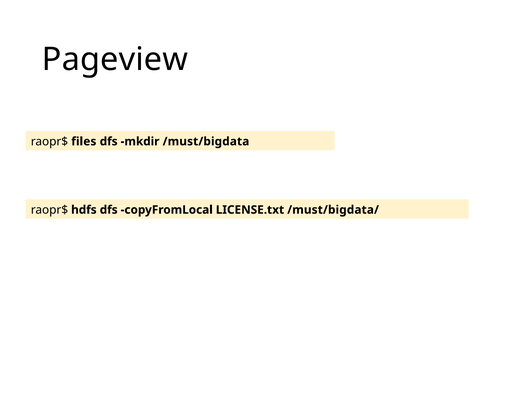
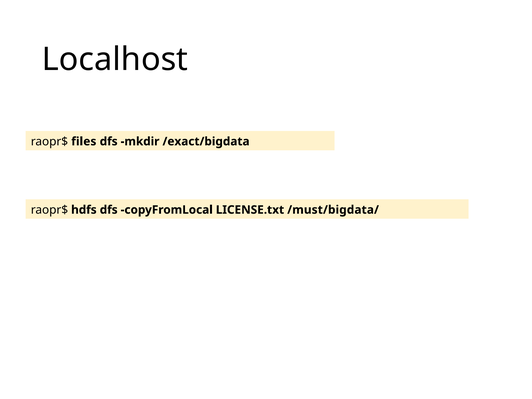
Pageview: Pageview -> Localhost
/must/bigdata: /must/bigdata -> /exact/bigdata
